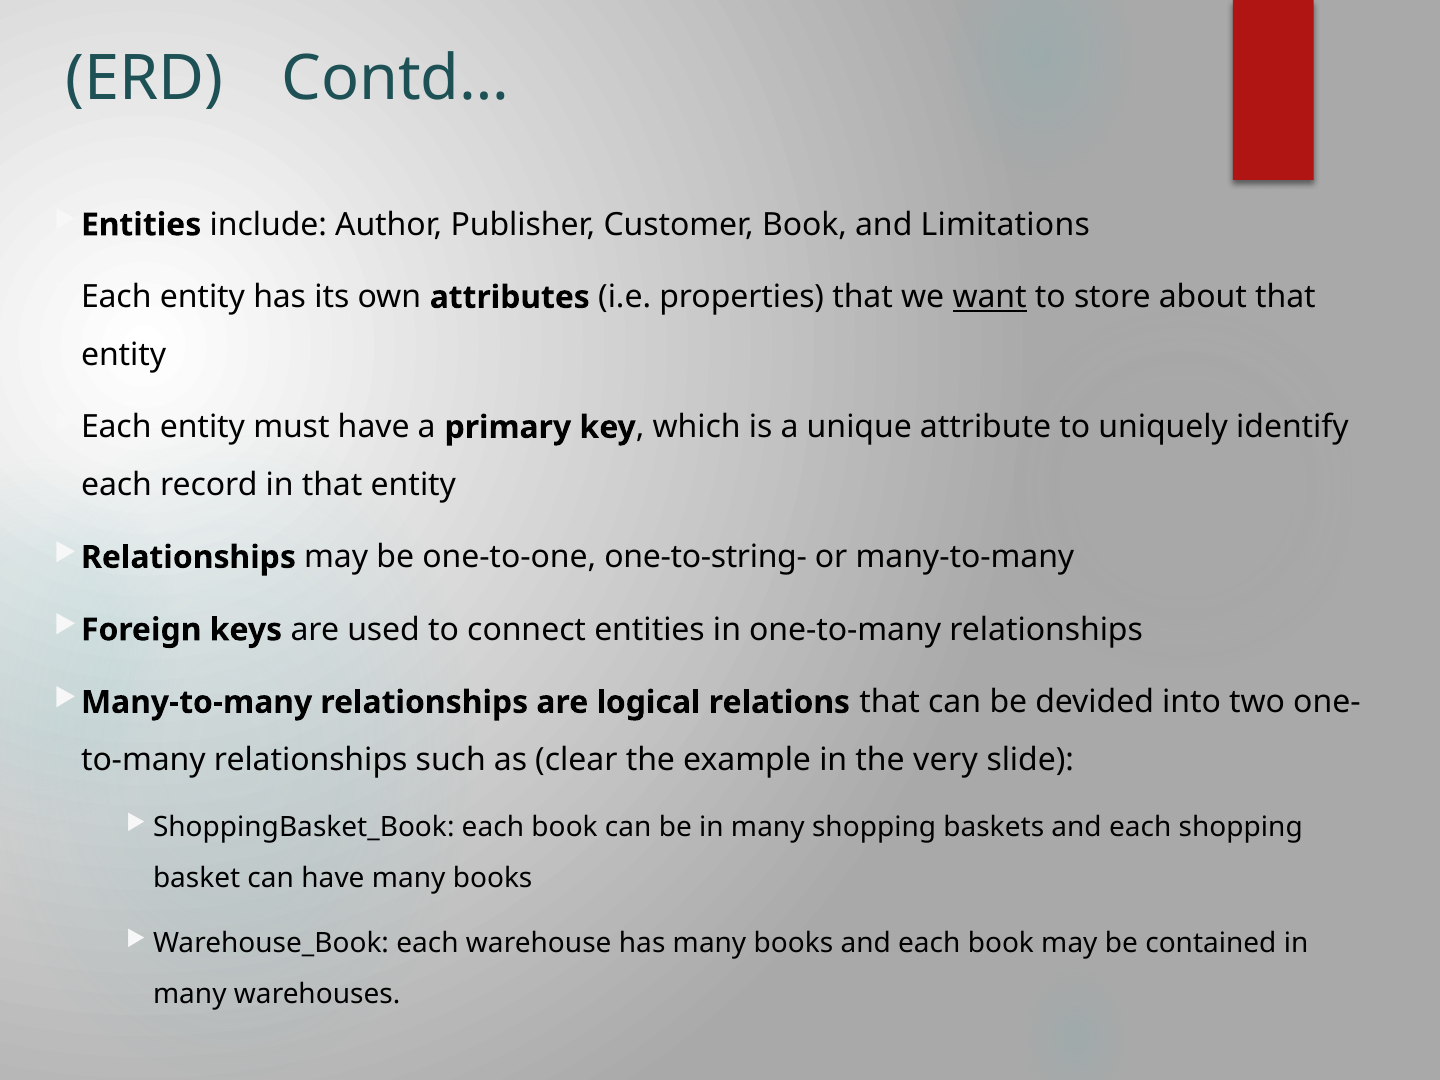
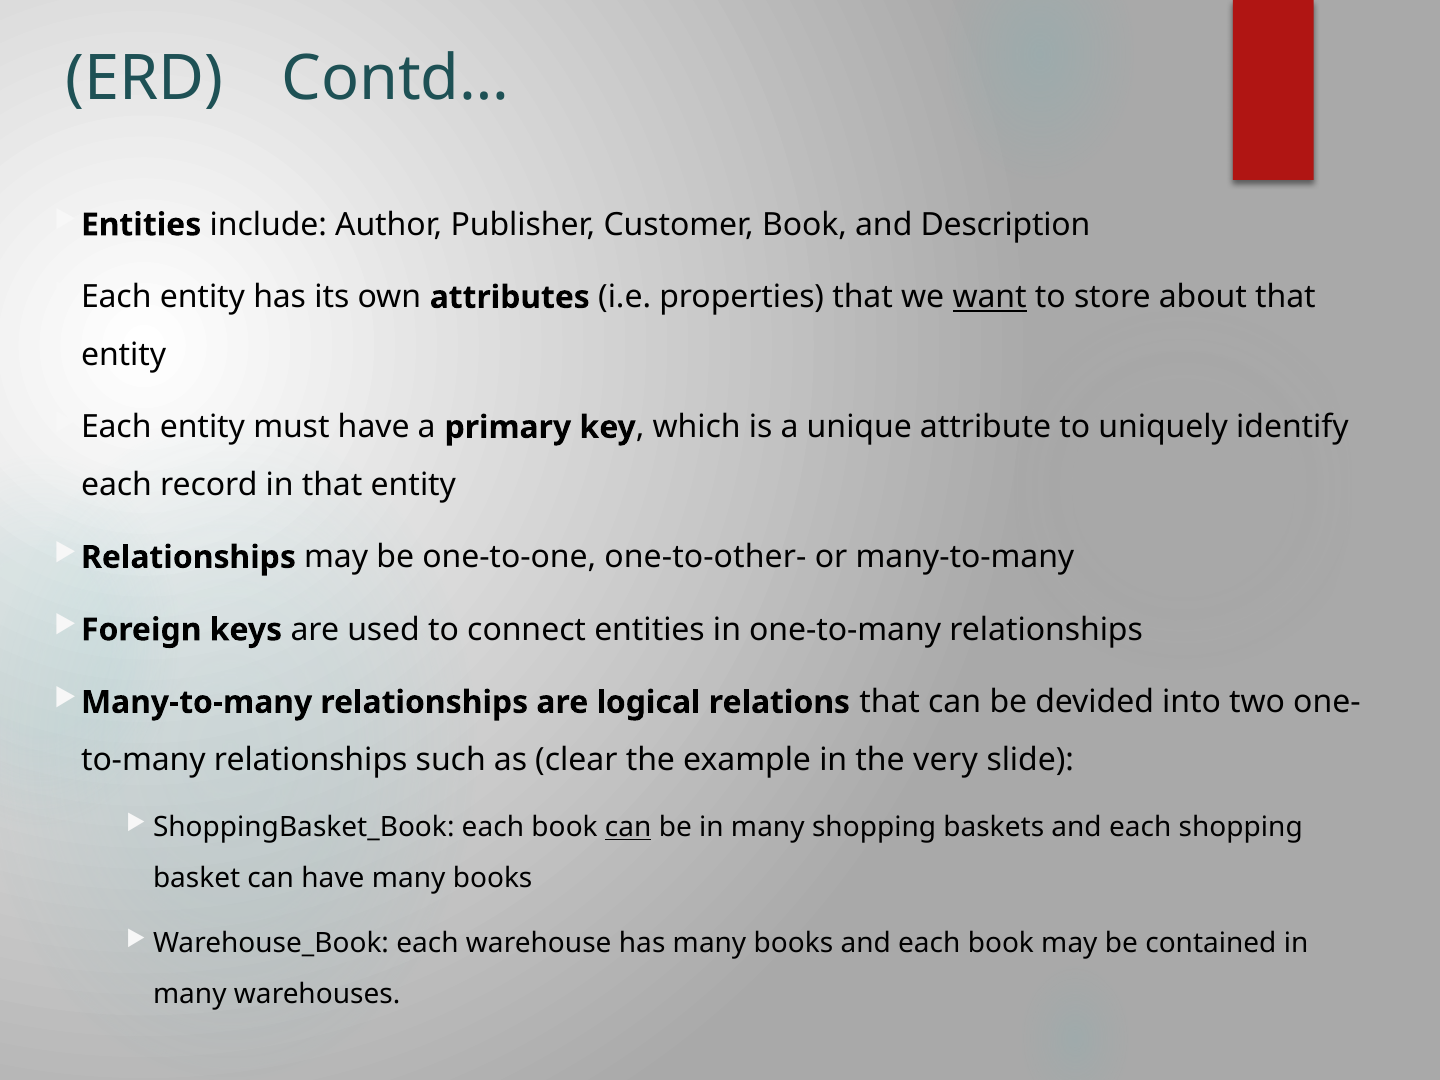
Limitations: Limitations -> Description
one-to-string-: one-to-string- -> one-to-other-
can at (628, 827) underline: none -> present
